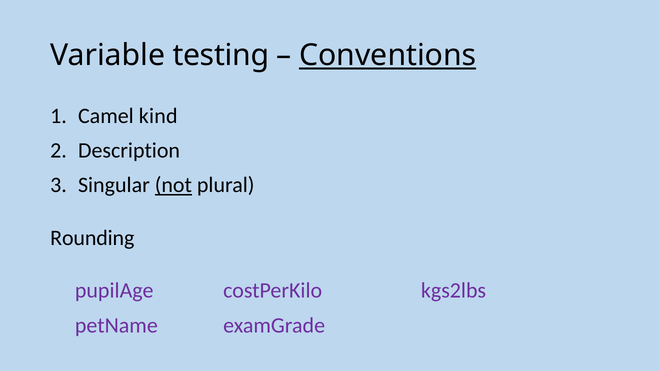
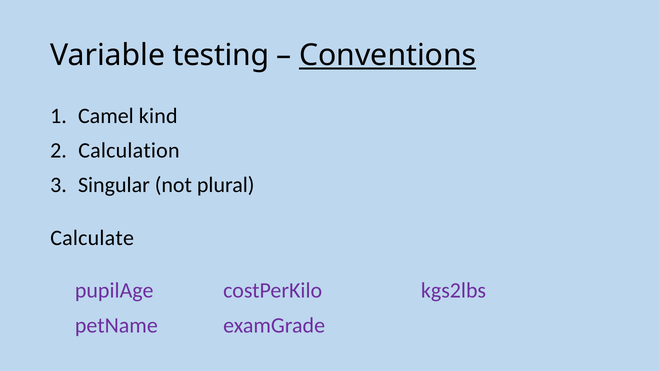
Description: Description -> Calculation
not underline: present -> none
Rounding: Rounding -> Calculate
